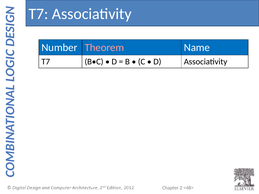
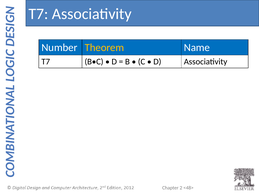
Theorem colour: pink -> yellow
